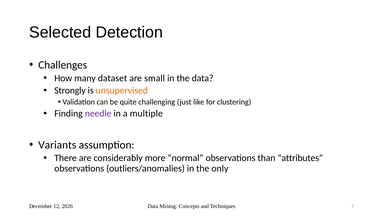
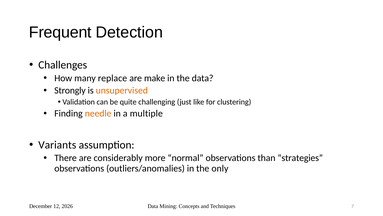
Selected: Selected -> Frequent
dataset: dataset -> replace
small: small -> make
needle colour: purple -> orange
attributes: attributes -> strategies
